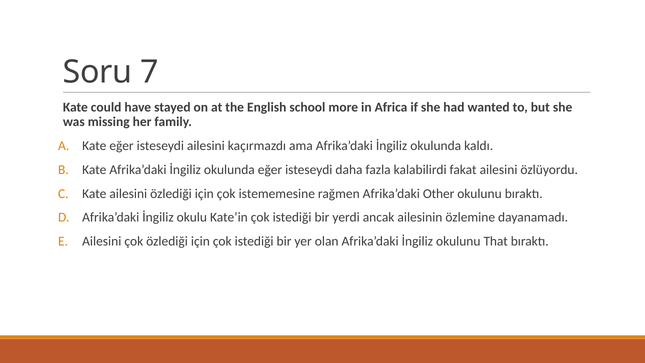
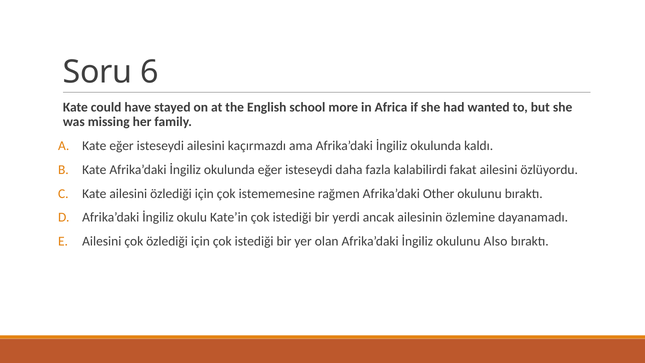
7: 7 -> 6
That: That -> Also
